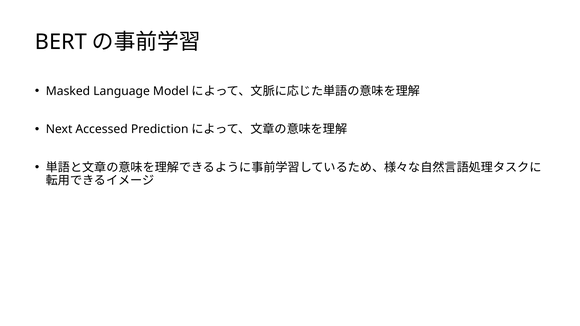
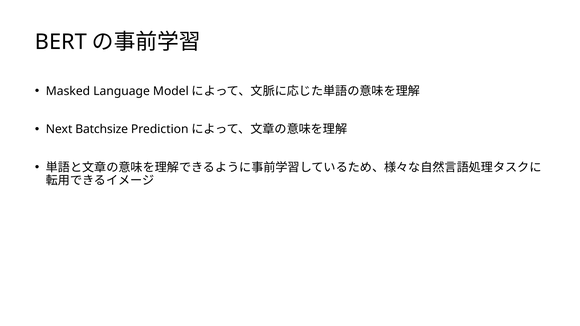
Accessed: Accessed -> Batchsize
